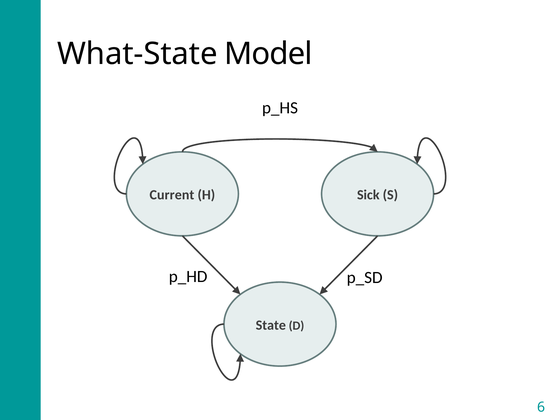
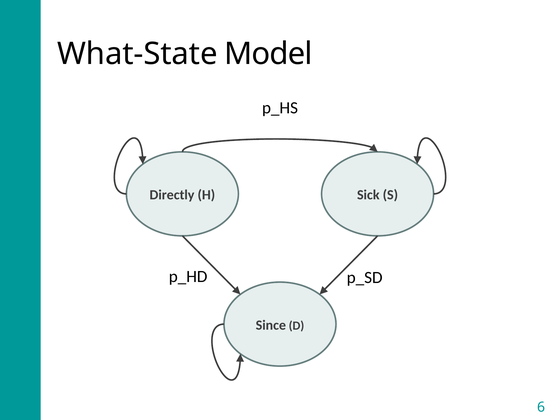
Current: Current -> Directly
State: State -> Since
